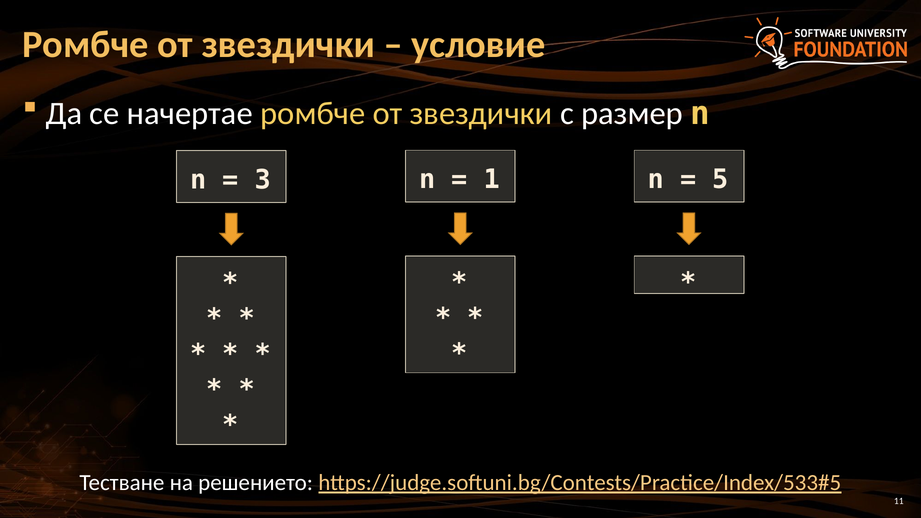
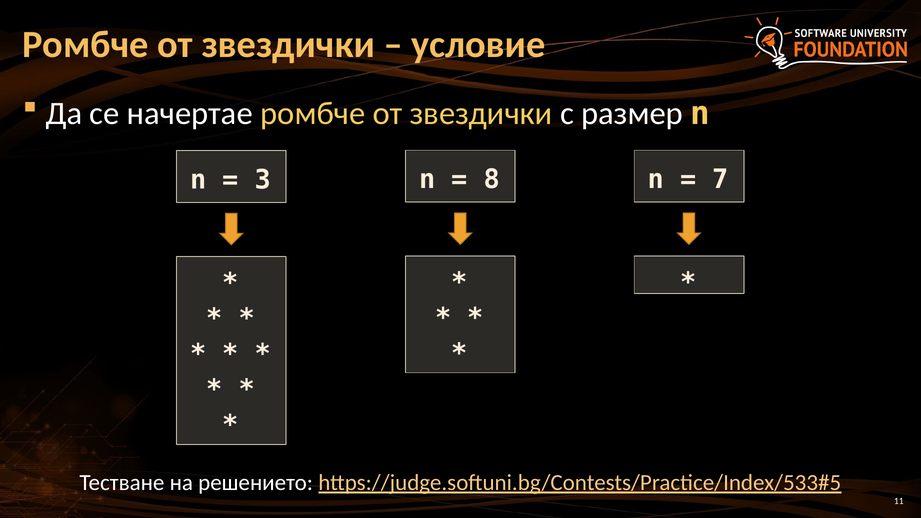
1: 1 -> 8
5: 5 -> 7
